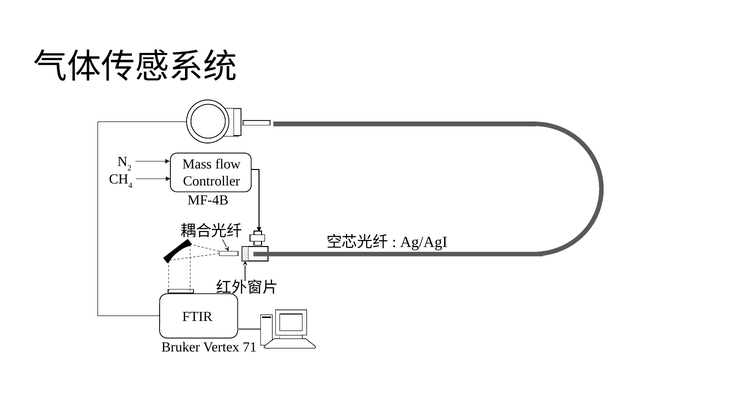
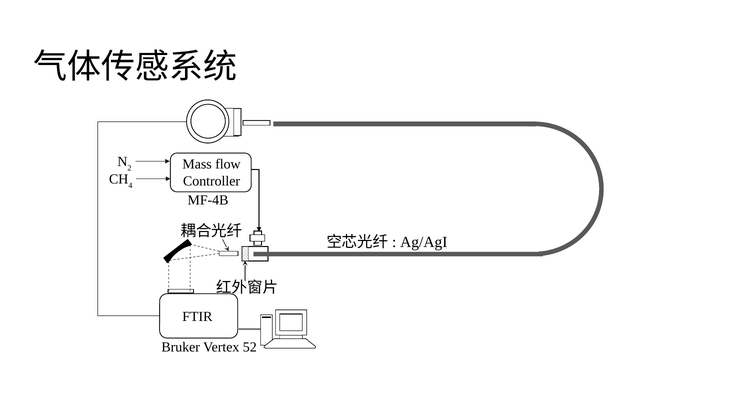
71: 71 -> 52
